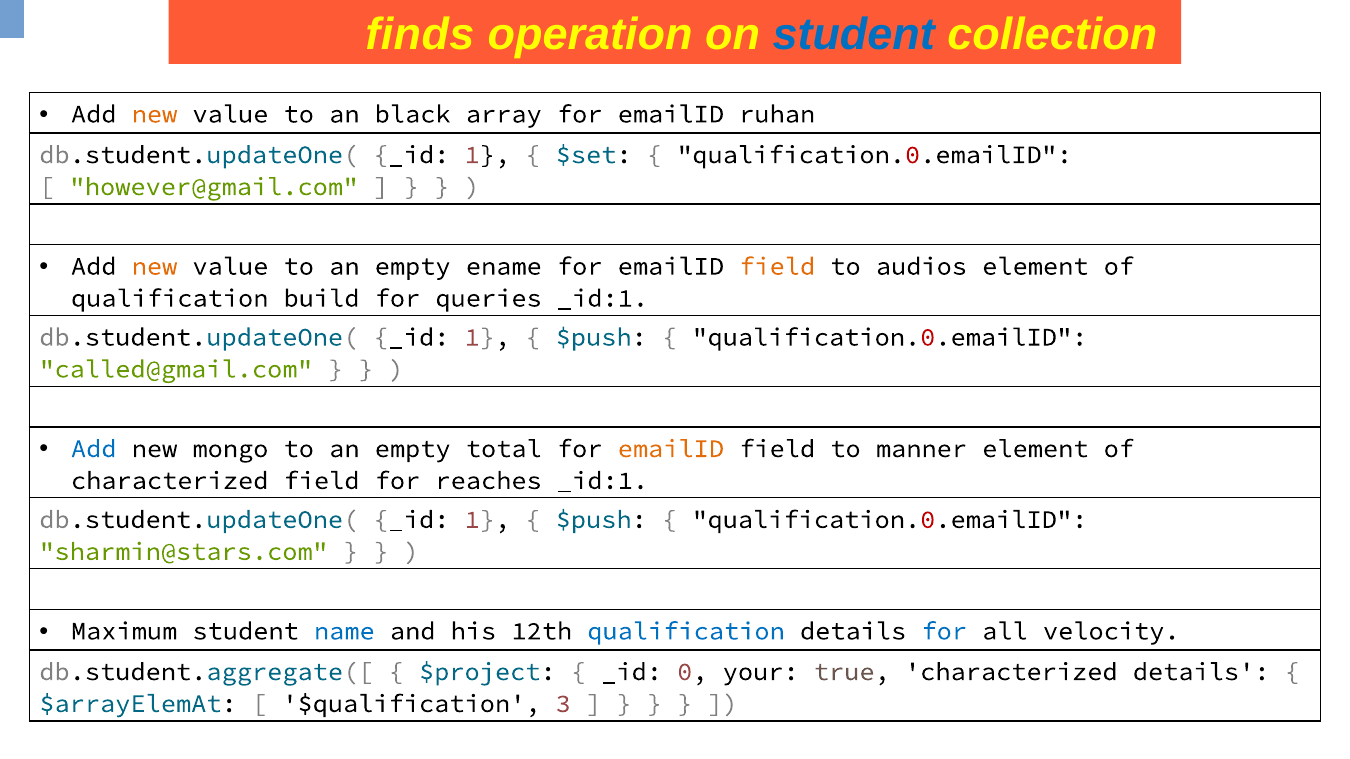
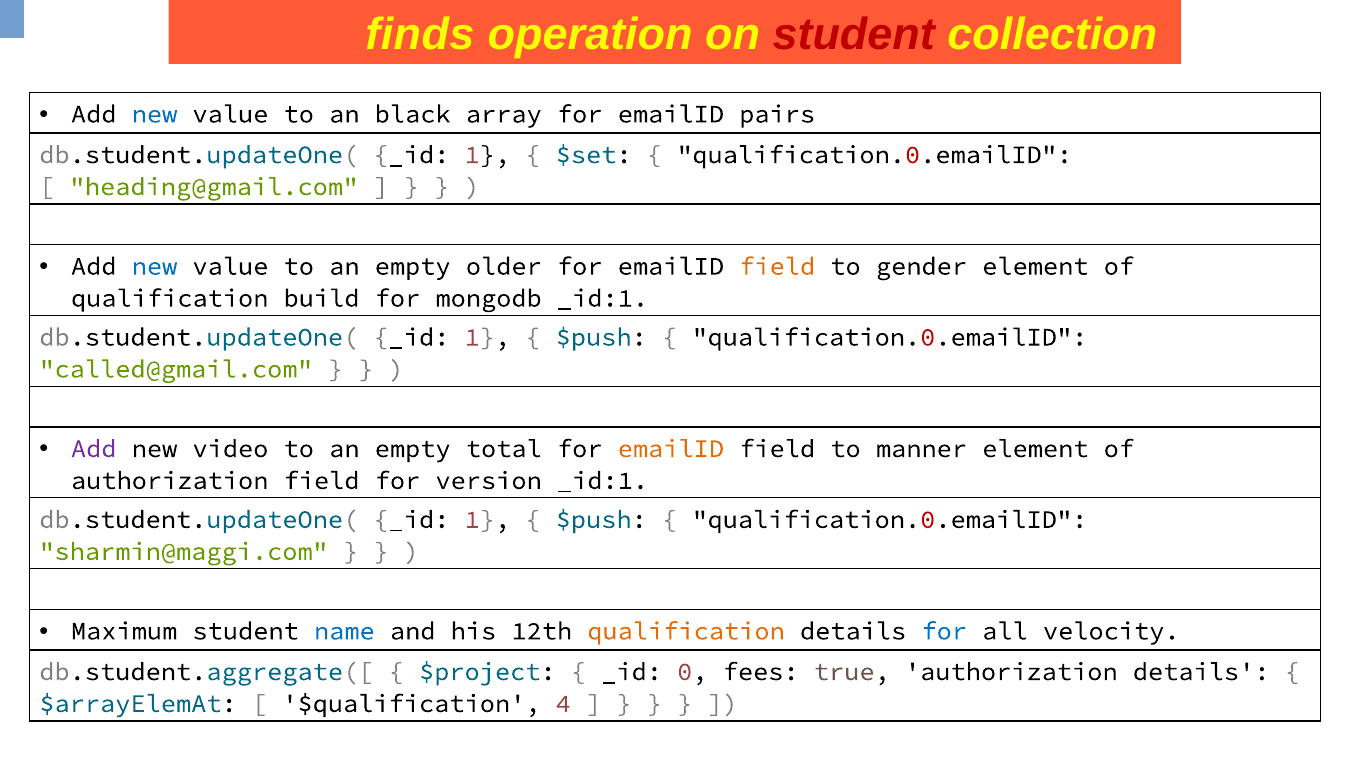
student at (854, 35) colour: blue -> red
new at (154, 114) colour: orange -> blue
ruhan: ruhan -> pairs
however@gmail.com: however@gmail.com -> heading@gmail.com
new at (154, 266) colour: orange -> blue
ename: ename -> older
audios: audios -> gender
queries: queries -> mongodb
Add at (94, 449) colour: blue -> purple
mongo: mongo -> video
characterized at (170, 481): characterized -> authorization
reaches: reaches -> version
sharmin@stars.com: sharmin@stars.com -> sharmin@maggi.com
qualification at (686, 631) colour: blue -> orange
your: your -> fees
true characterized: characterized -> authorization
3: 3 -> 4
